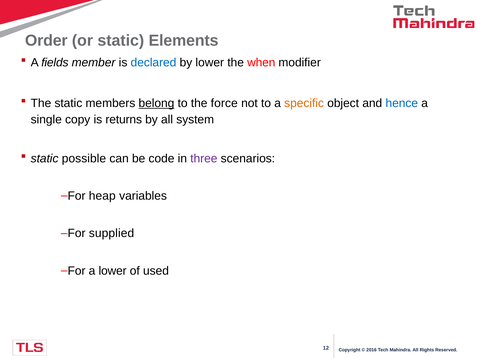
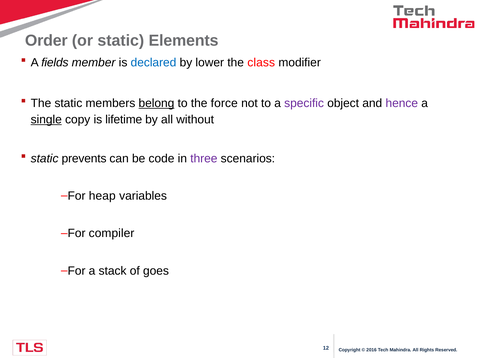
when: when -> class
specific colour: orange -> purple
hence colour: blue -> purple
single underline: none -> present
returns: returns -> lifetime
system: system -> without
possible: possible -> prevents
supplied: supplied -> compiler
a lower: lower -> stack
used: used -> goes
